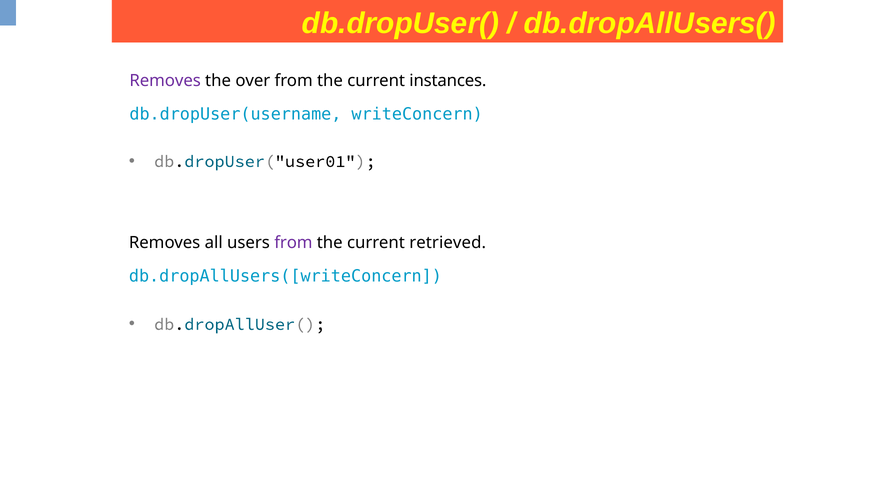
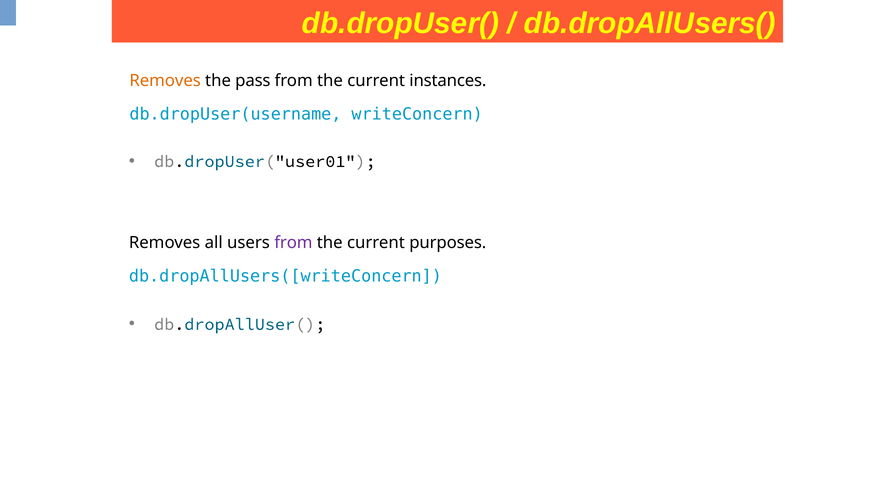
Removes at (165, 81) colour: purple -> orange
over: over -> pass
retrieved: retrieved -> purposes
